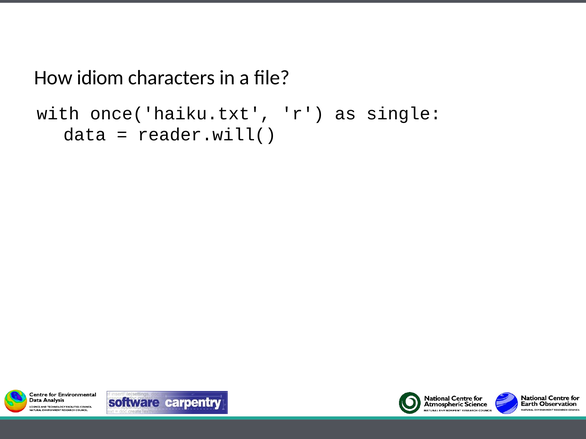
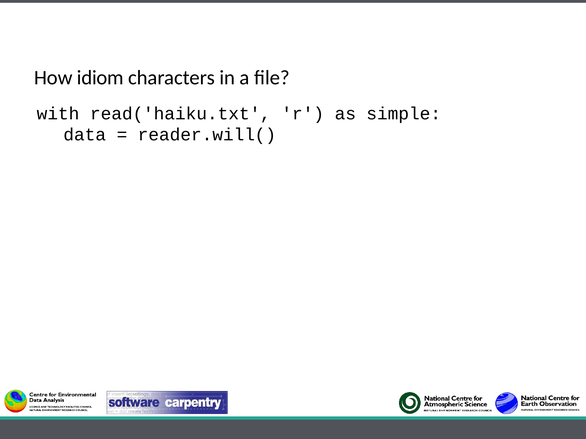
once('haiku.txt: once('haiku.txt -> read('haiku.txt
single: single -> simple
